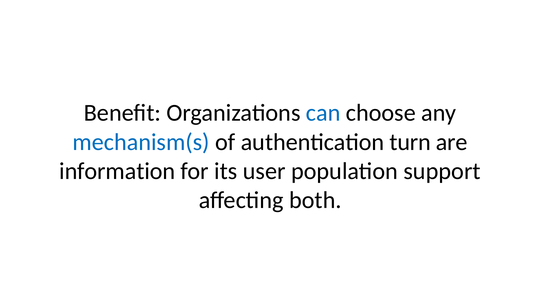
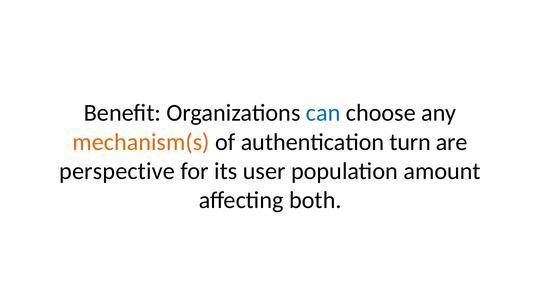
mechanism(s colour: blue -> orange
information: information -> perspective
support: support -> amount
